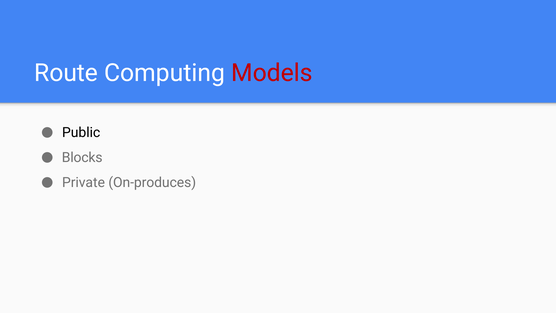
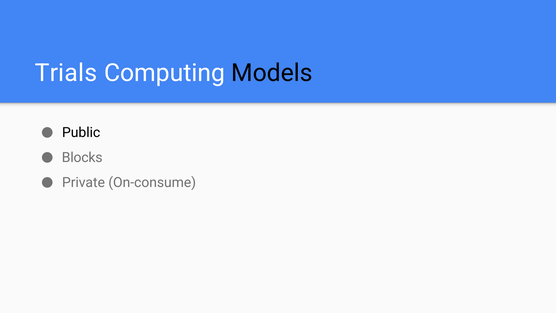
Route: Route -> Trials
Models colour: red -> black
On-produces: On-produces -> On-consume
